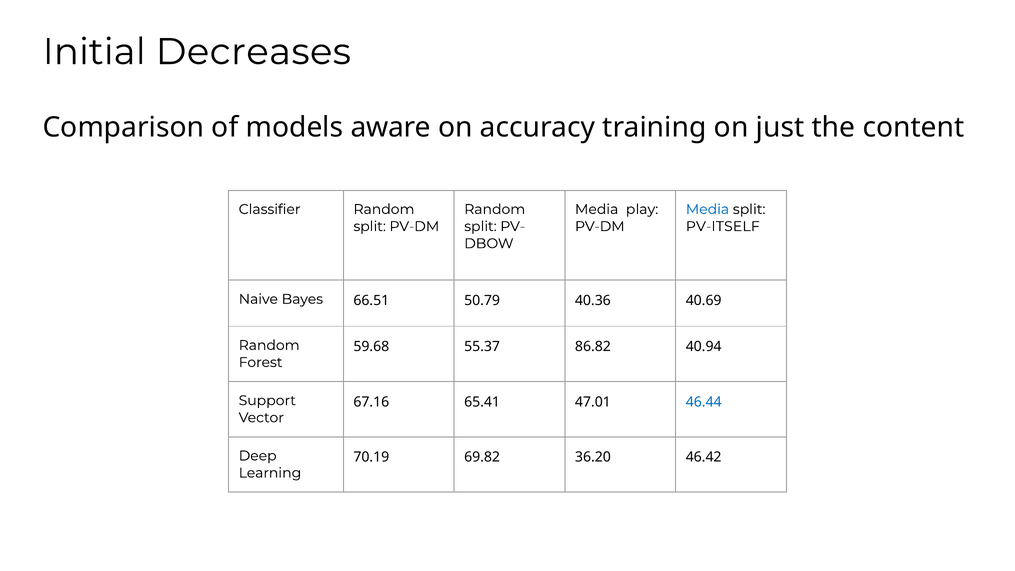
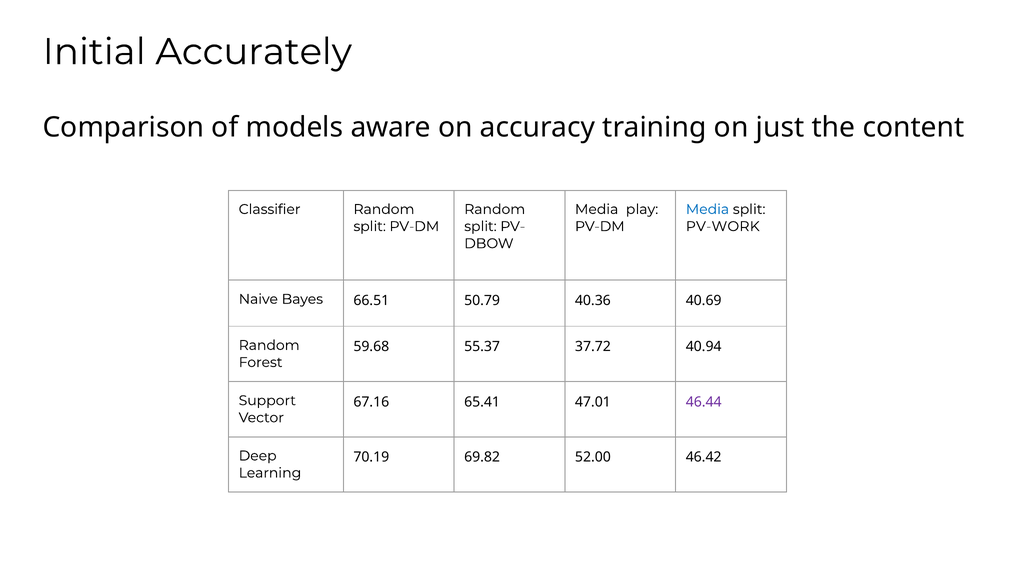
Decreases: Decreases -> Accurately
PV-ITSELF: PV-ITSELF -> PV-WORK
86.82: 86.82 -> 37.72
46.44 colour: blue -> purple
36.20: 36.20 -> 52.00
